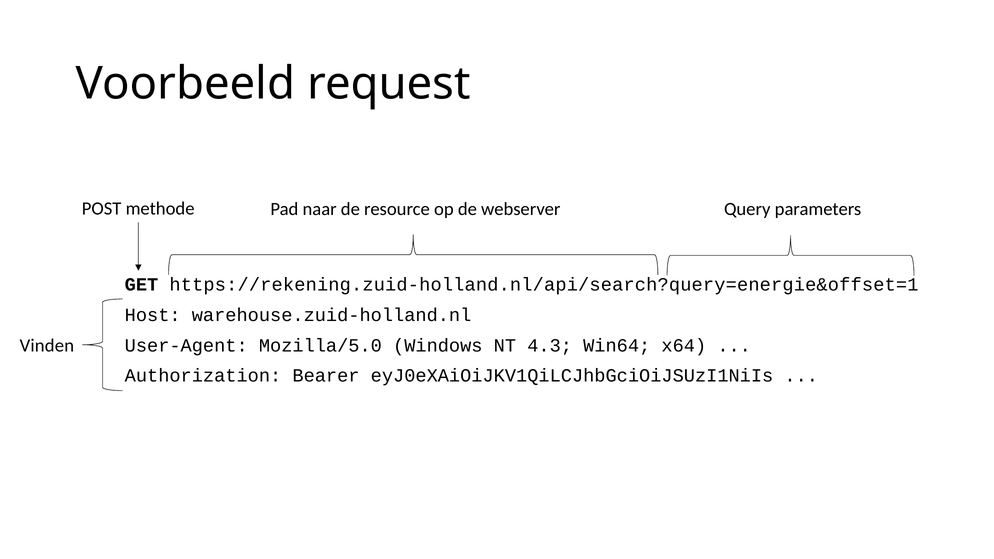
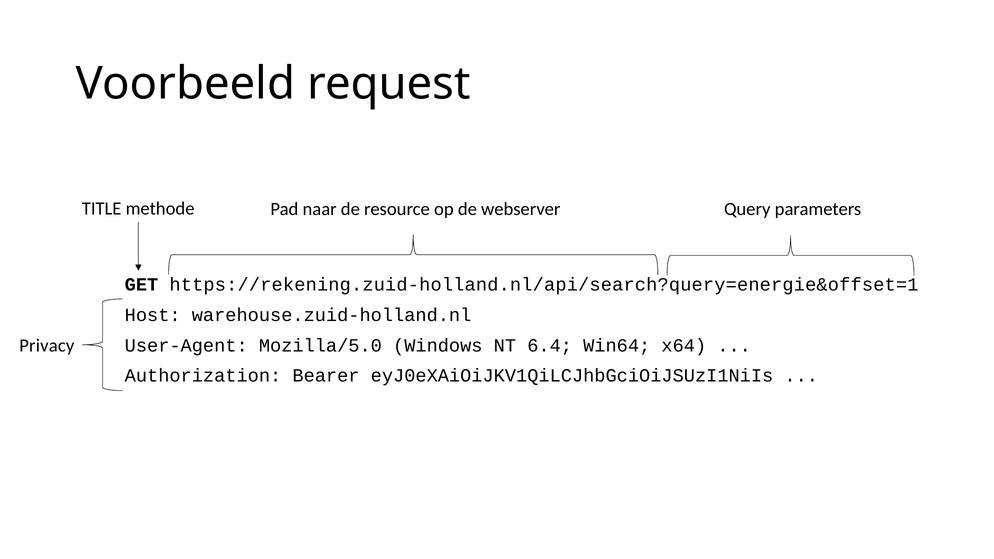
POST: POST -> TITLE
Vinden: Vinden -> Privacy
4.3: 4.3 -> 6.4
